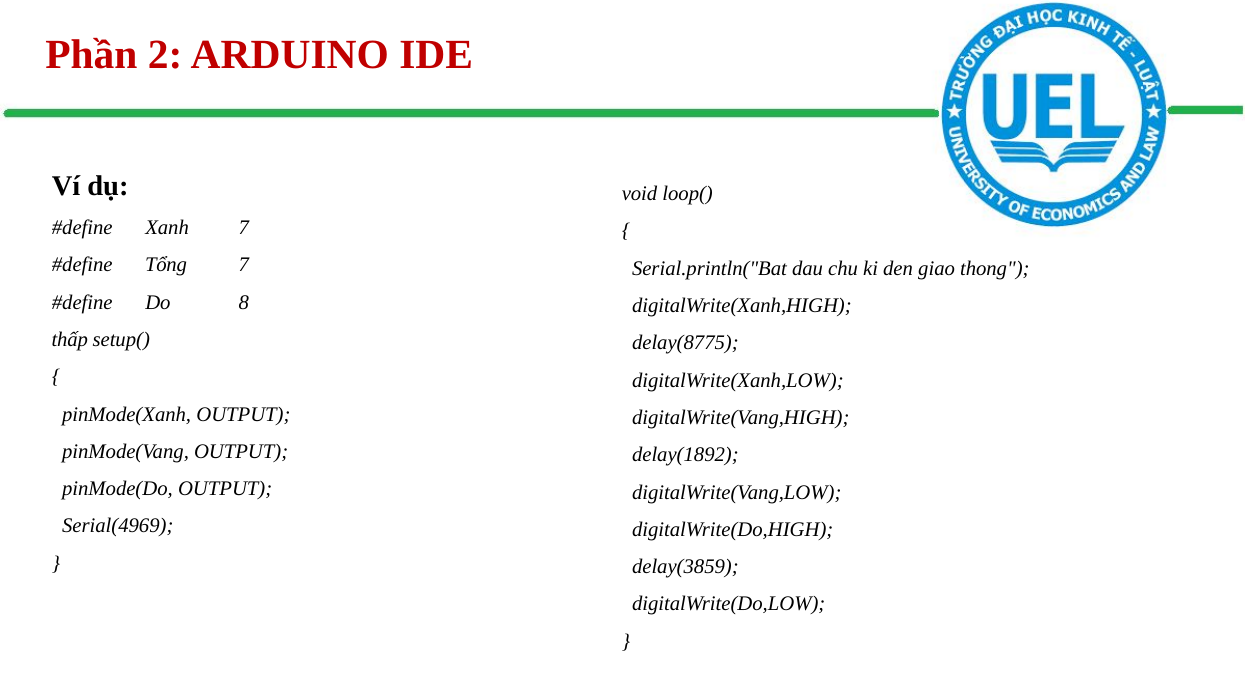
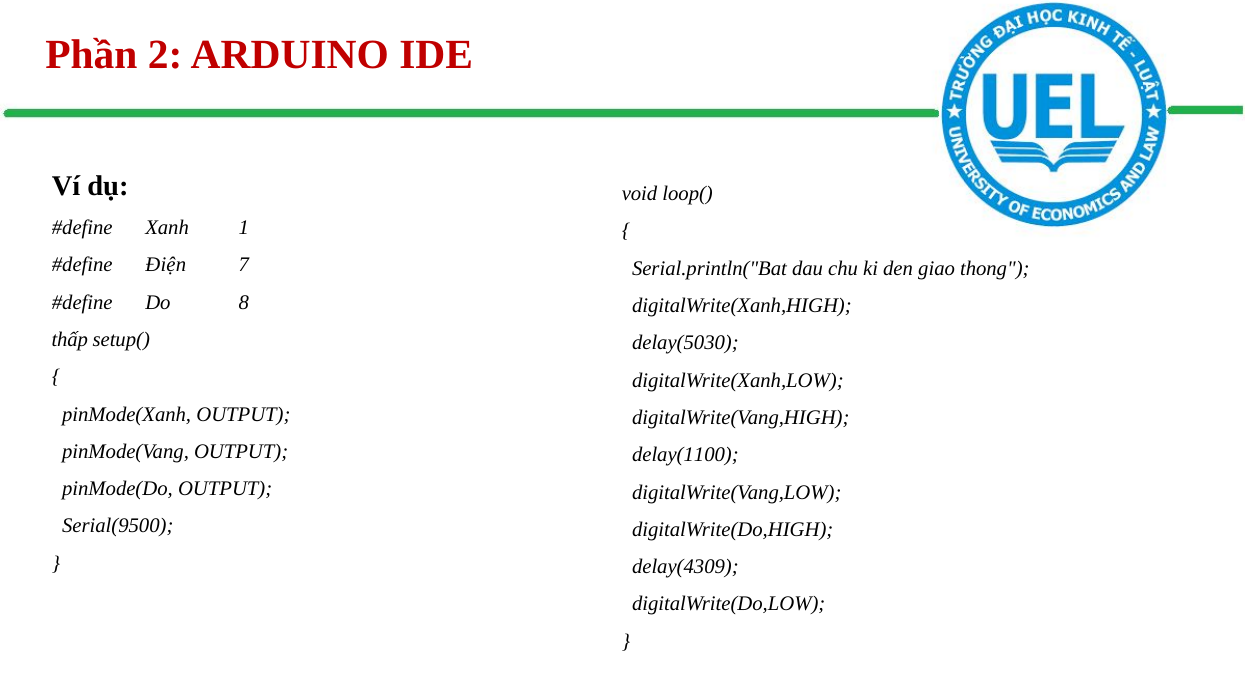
Xanh 7: 7 -> 1
Tổng: Tổng -> Điện
delay(8775: delay(8775 -> delay(5030
delay(1892: delay(1892 -> delay(1100
Serial(4969: Serial(4969 -> Serial(9500
delay(3859: delay(3859 -> delay(4309
